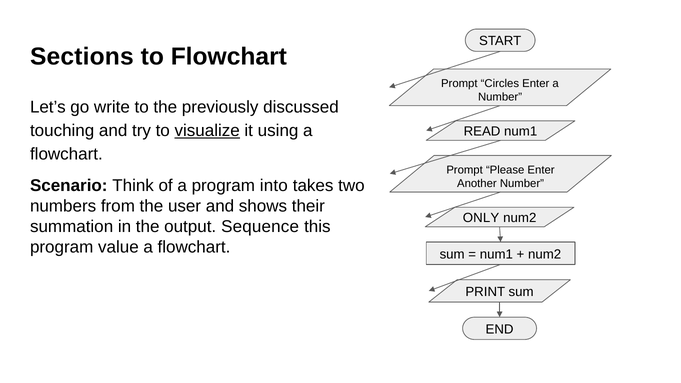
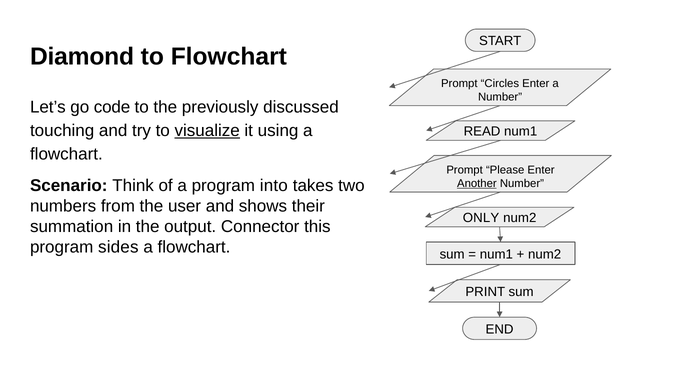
Sections: Sections -> Diamond
write: write -> code
Another underline: none -> present
Sequence: Sequence -> Connector
value: value -> sides
